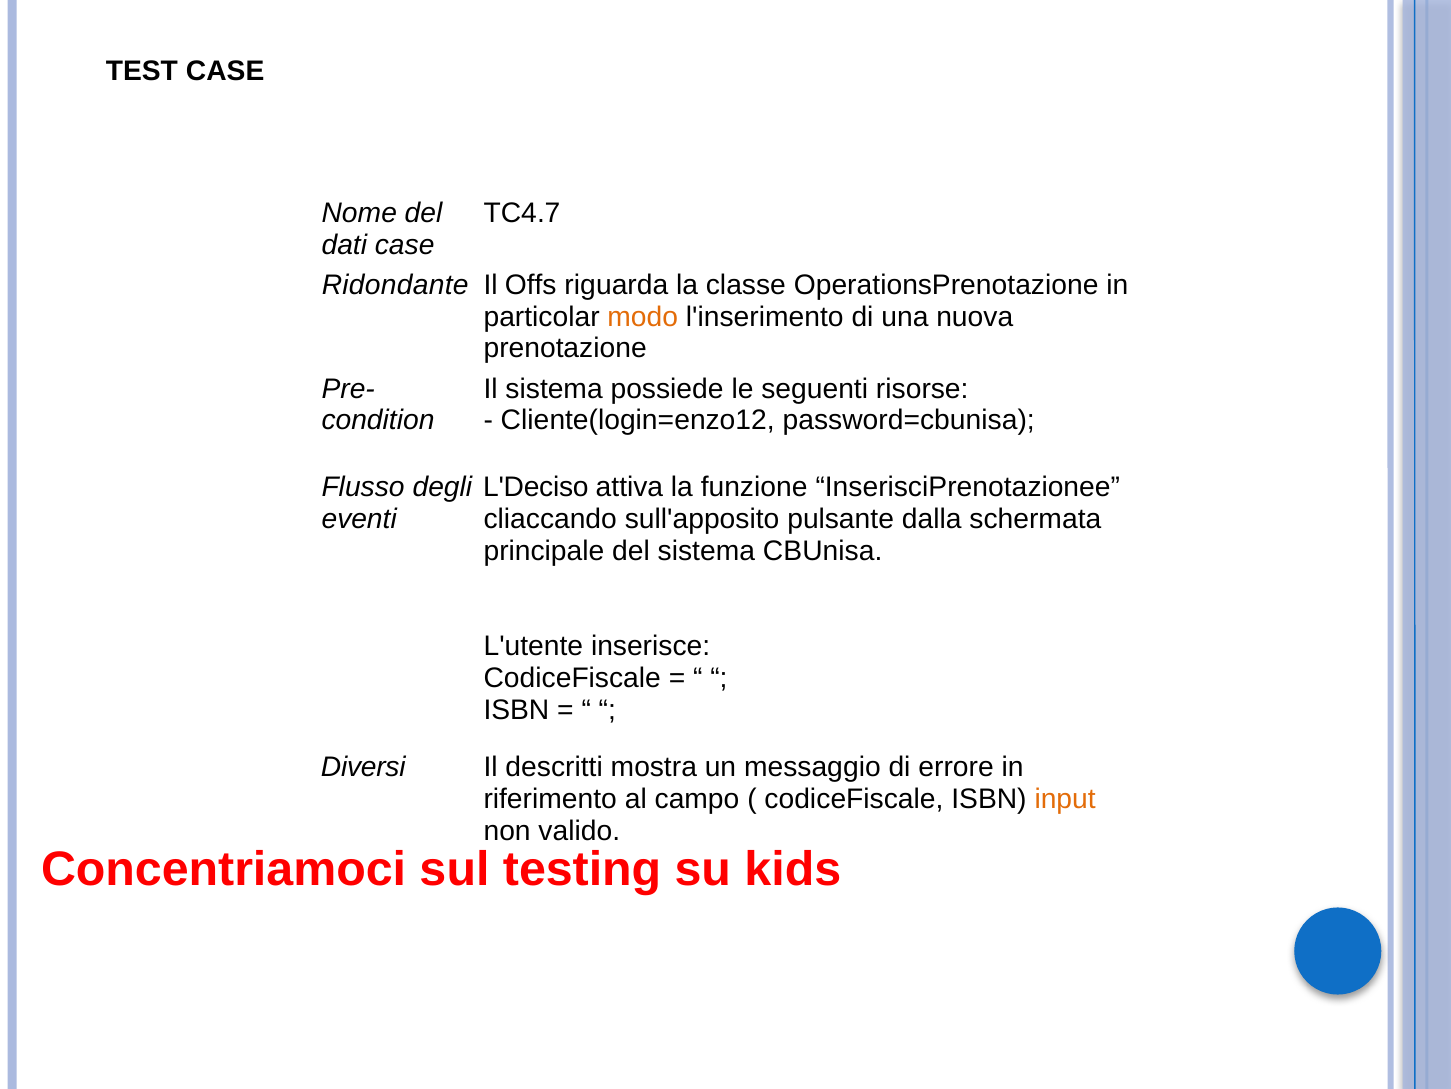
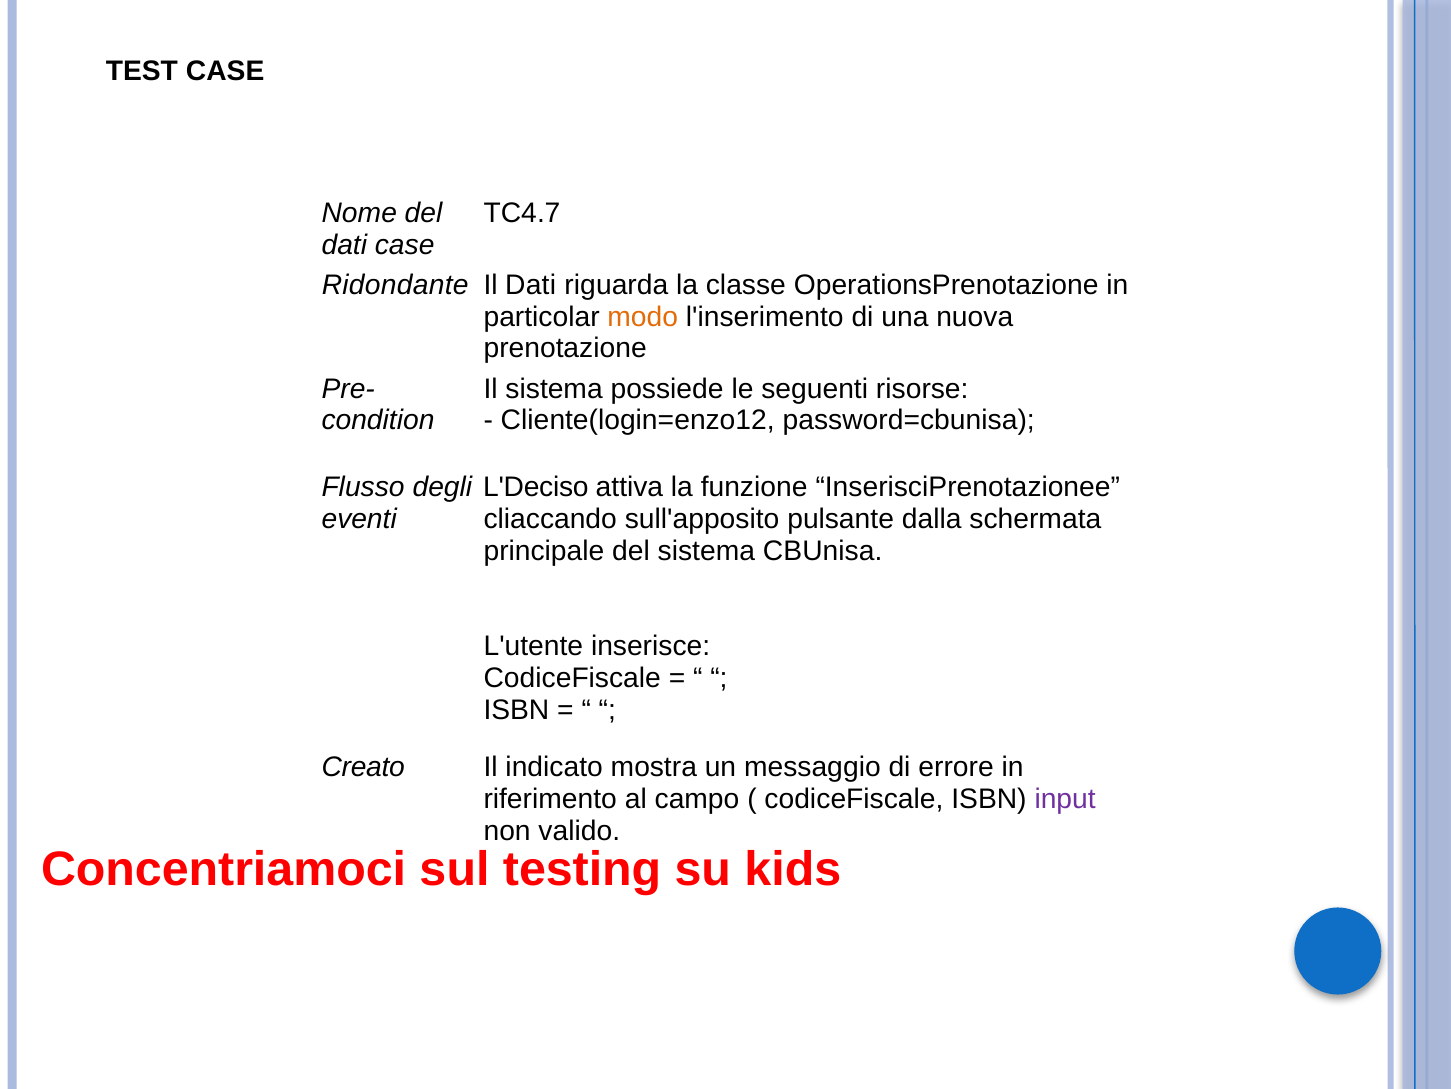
Il Offs: Offs -> Dati
Diversi: Diversi -> Creato
descritti: descritti -> indicato
input colour: orange -> purple
